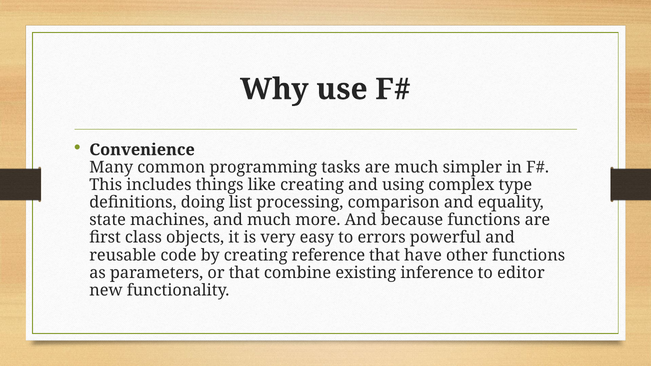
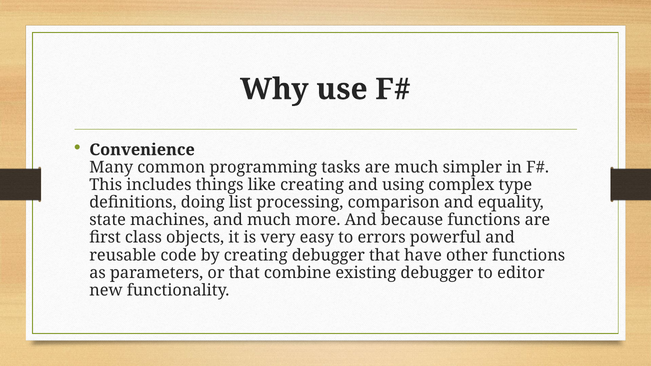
creating reference: reference -> debugger
existing inference: inference -> debugger
